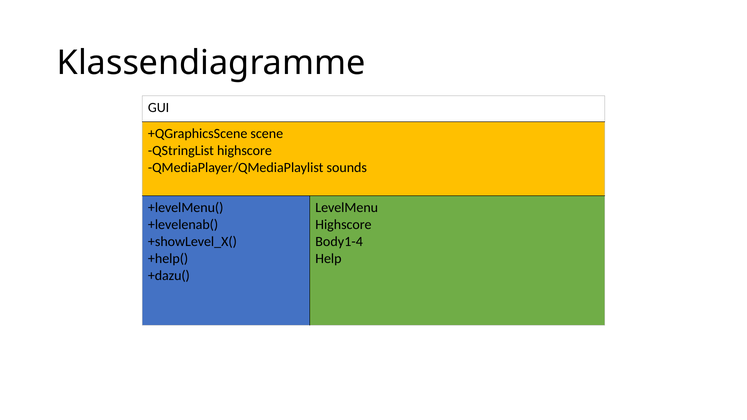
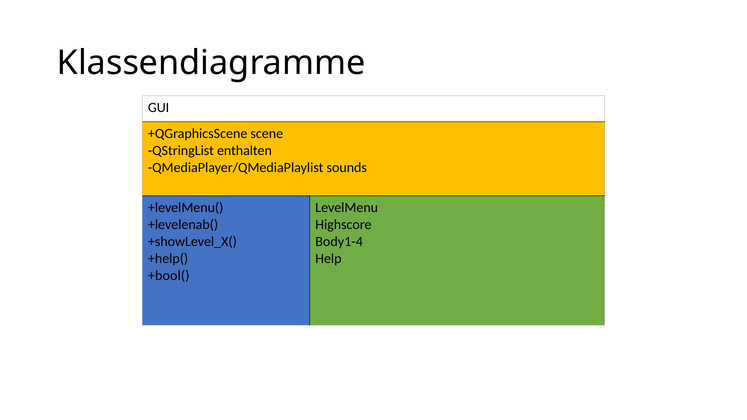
QStringList highscore: highscore -> enthalten
+dazu(: +dazu( -> +bool(
